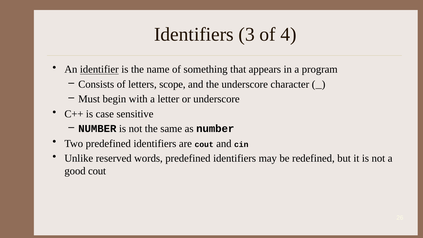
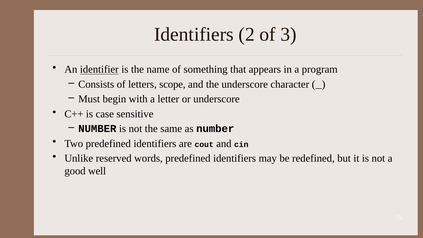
3: 3 -> 2
4: 4 -> 3
good cout: cout -> well
